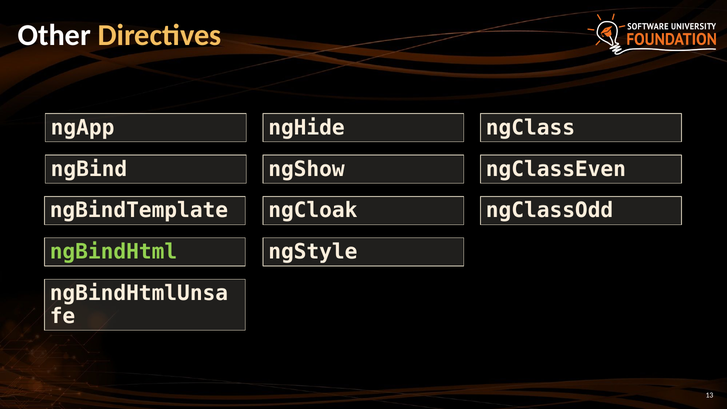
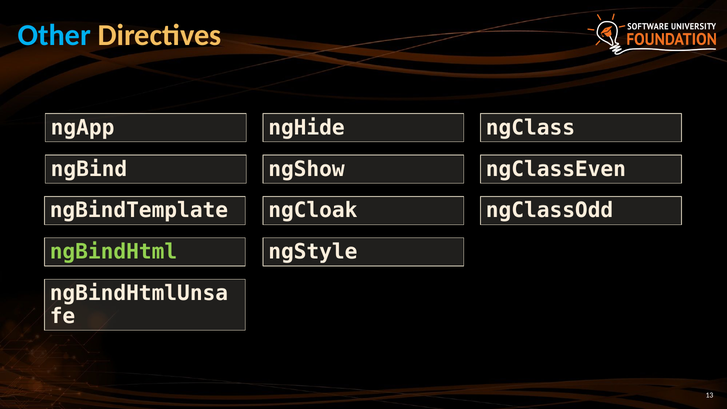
Other colour: white -> light blue
